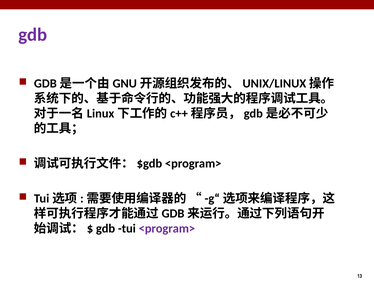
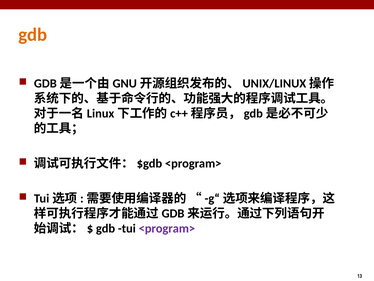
gdb at (33, 35) colour: purple -> orange
